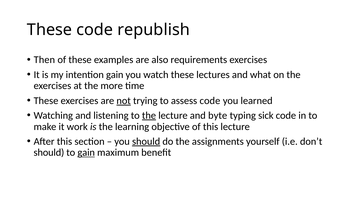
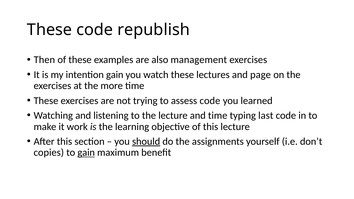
requirements: requirements -> management
what: what -> page
not underline: present -> none
the at (149, 116) underline: present -> none
and byte: byte -> time
sick: sick -> last
should at (49, 153): should -> copies
